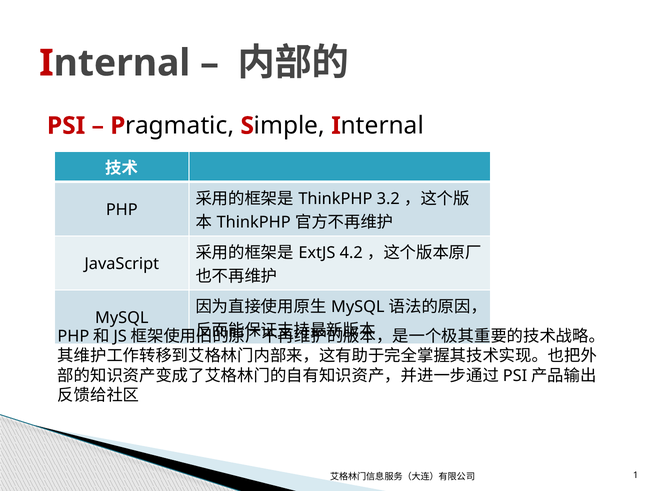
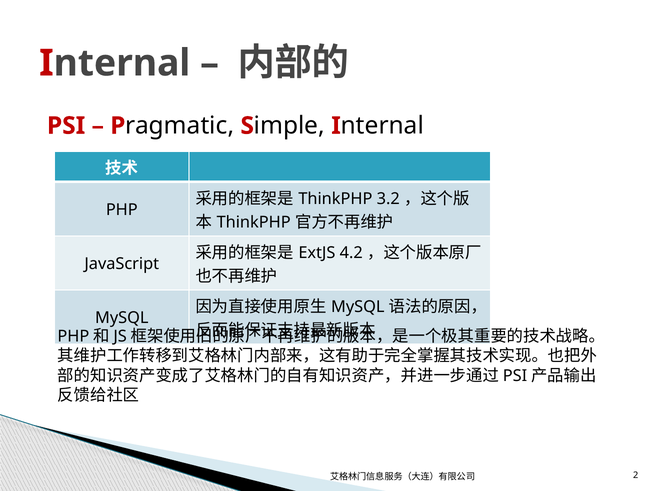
1: 1 -> 2
